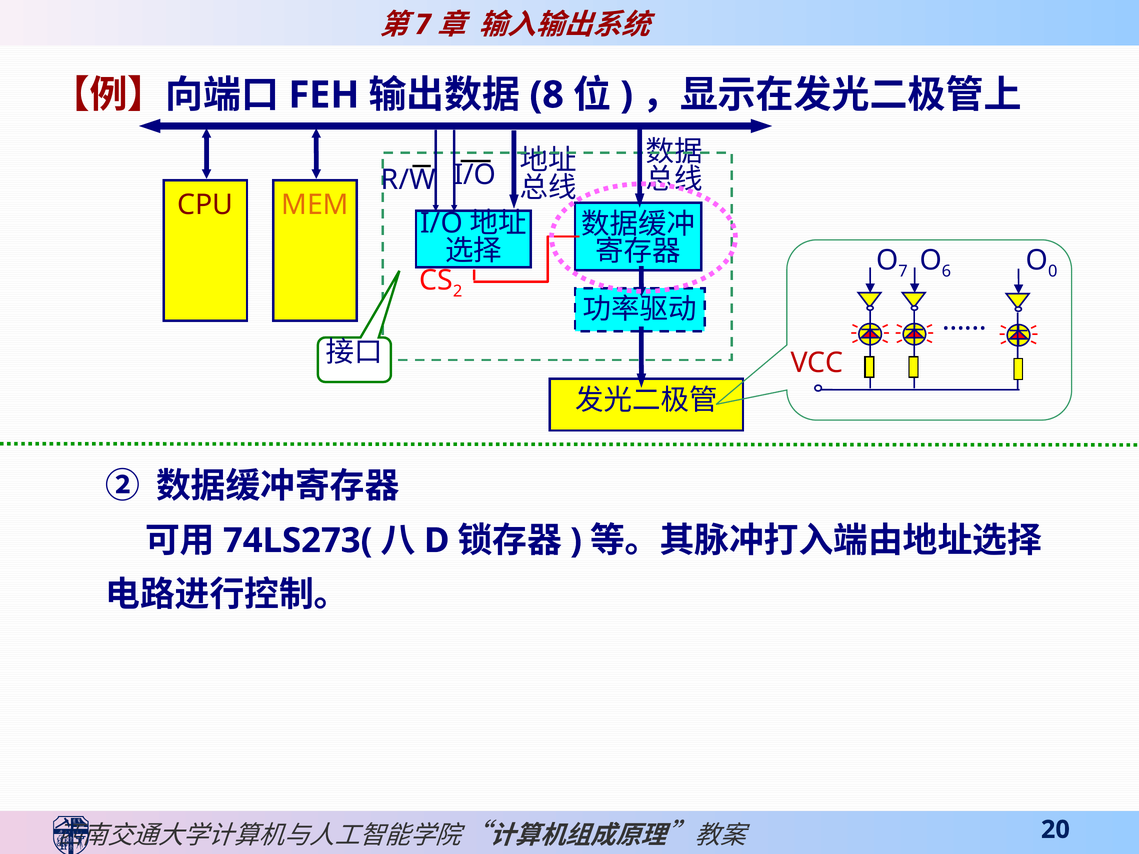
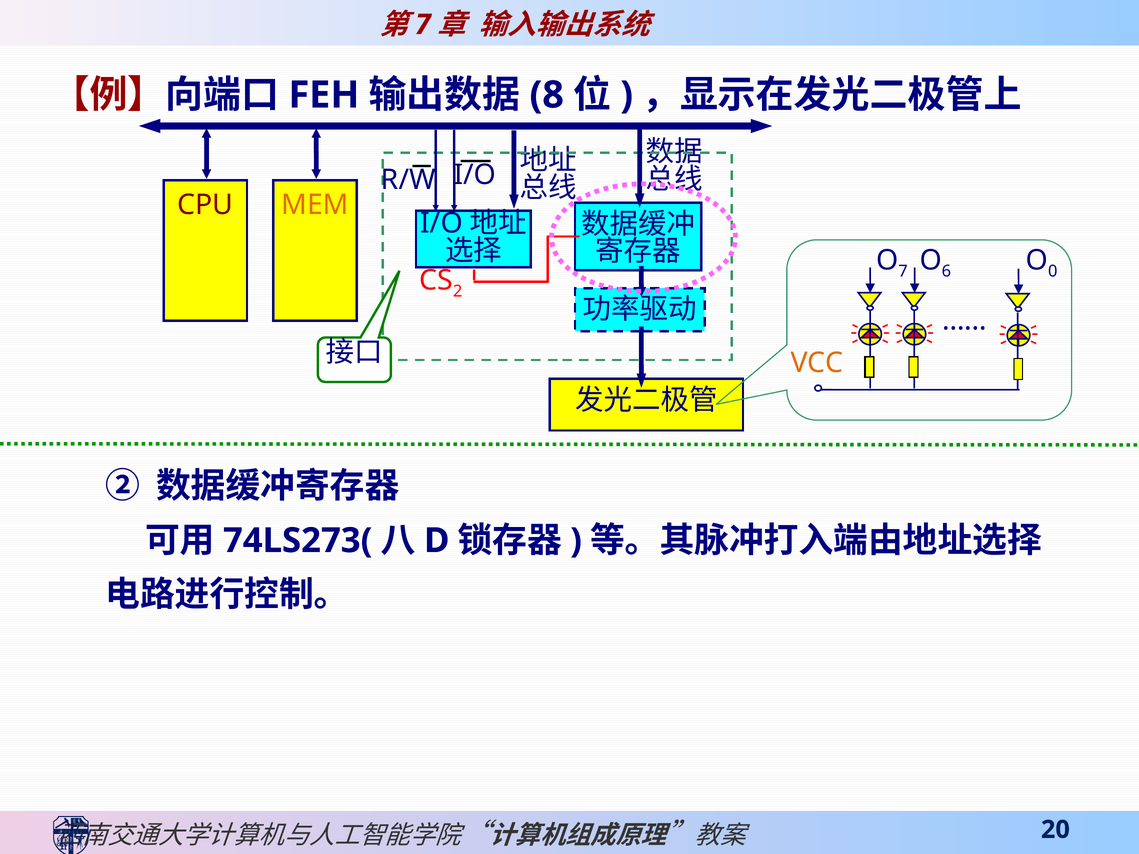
VCC colour: red -> orange
